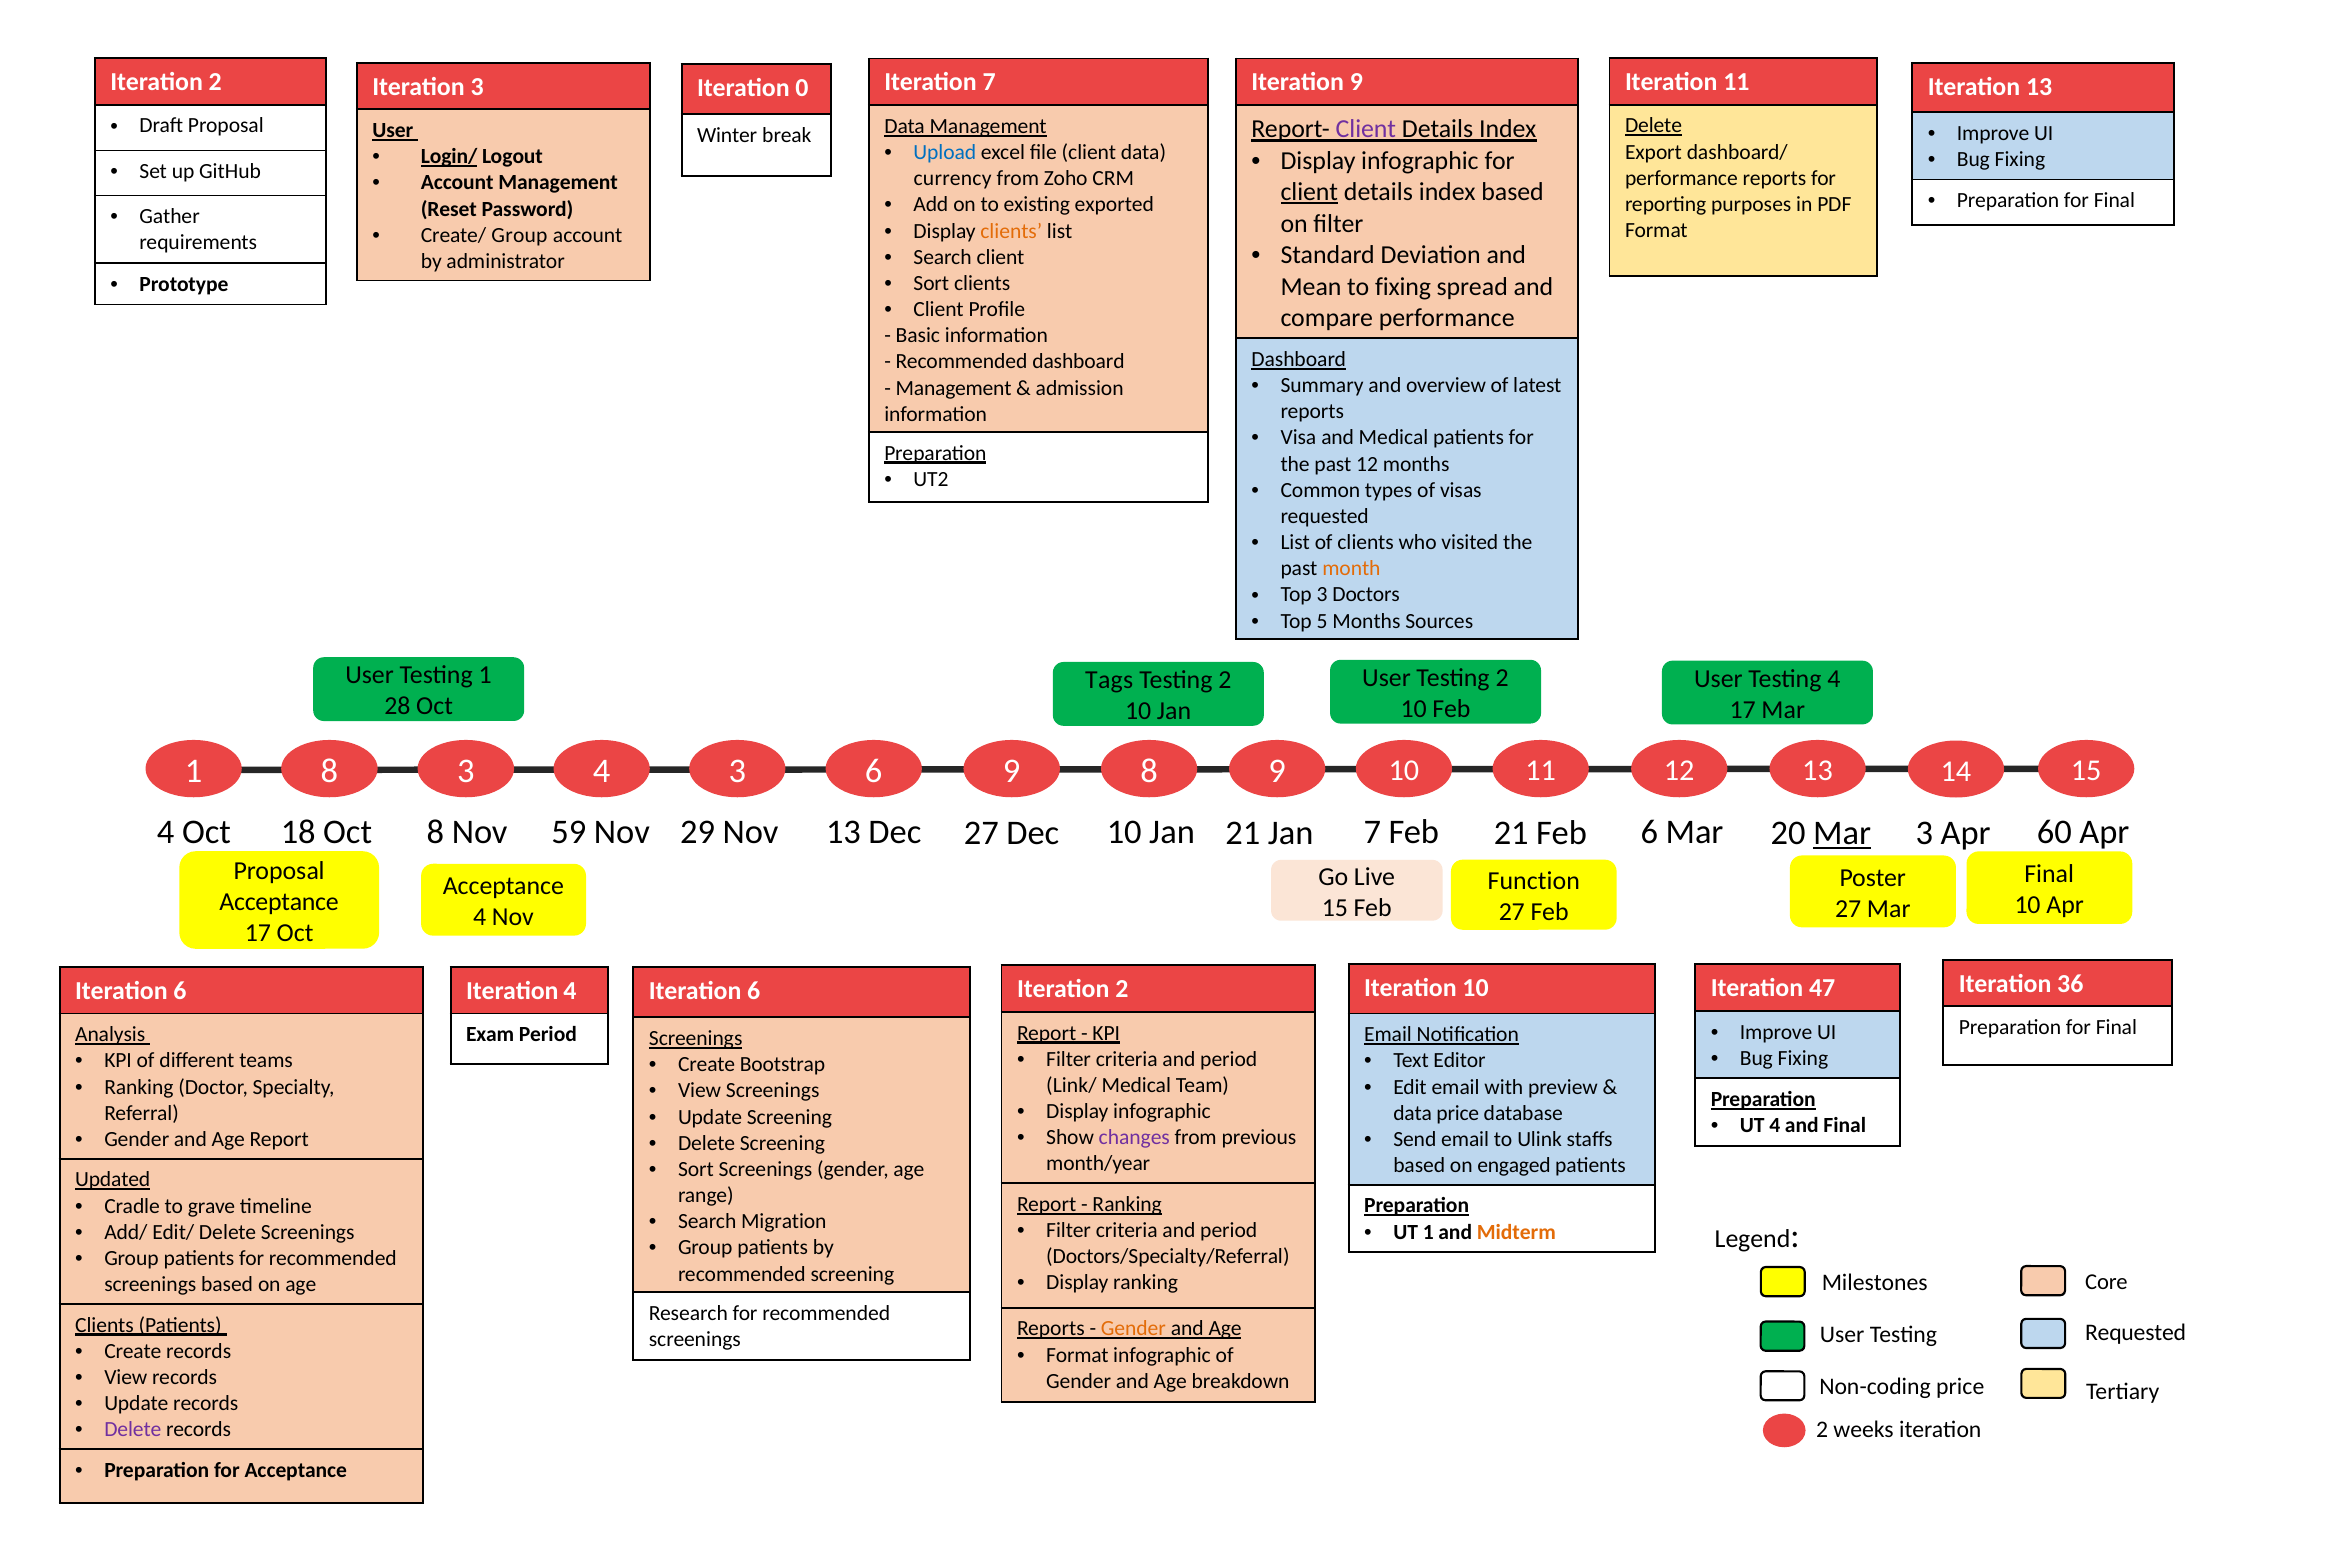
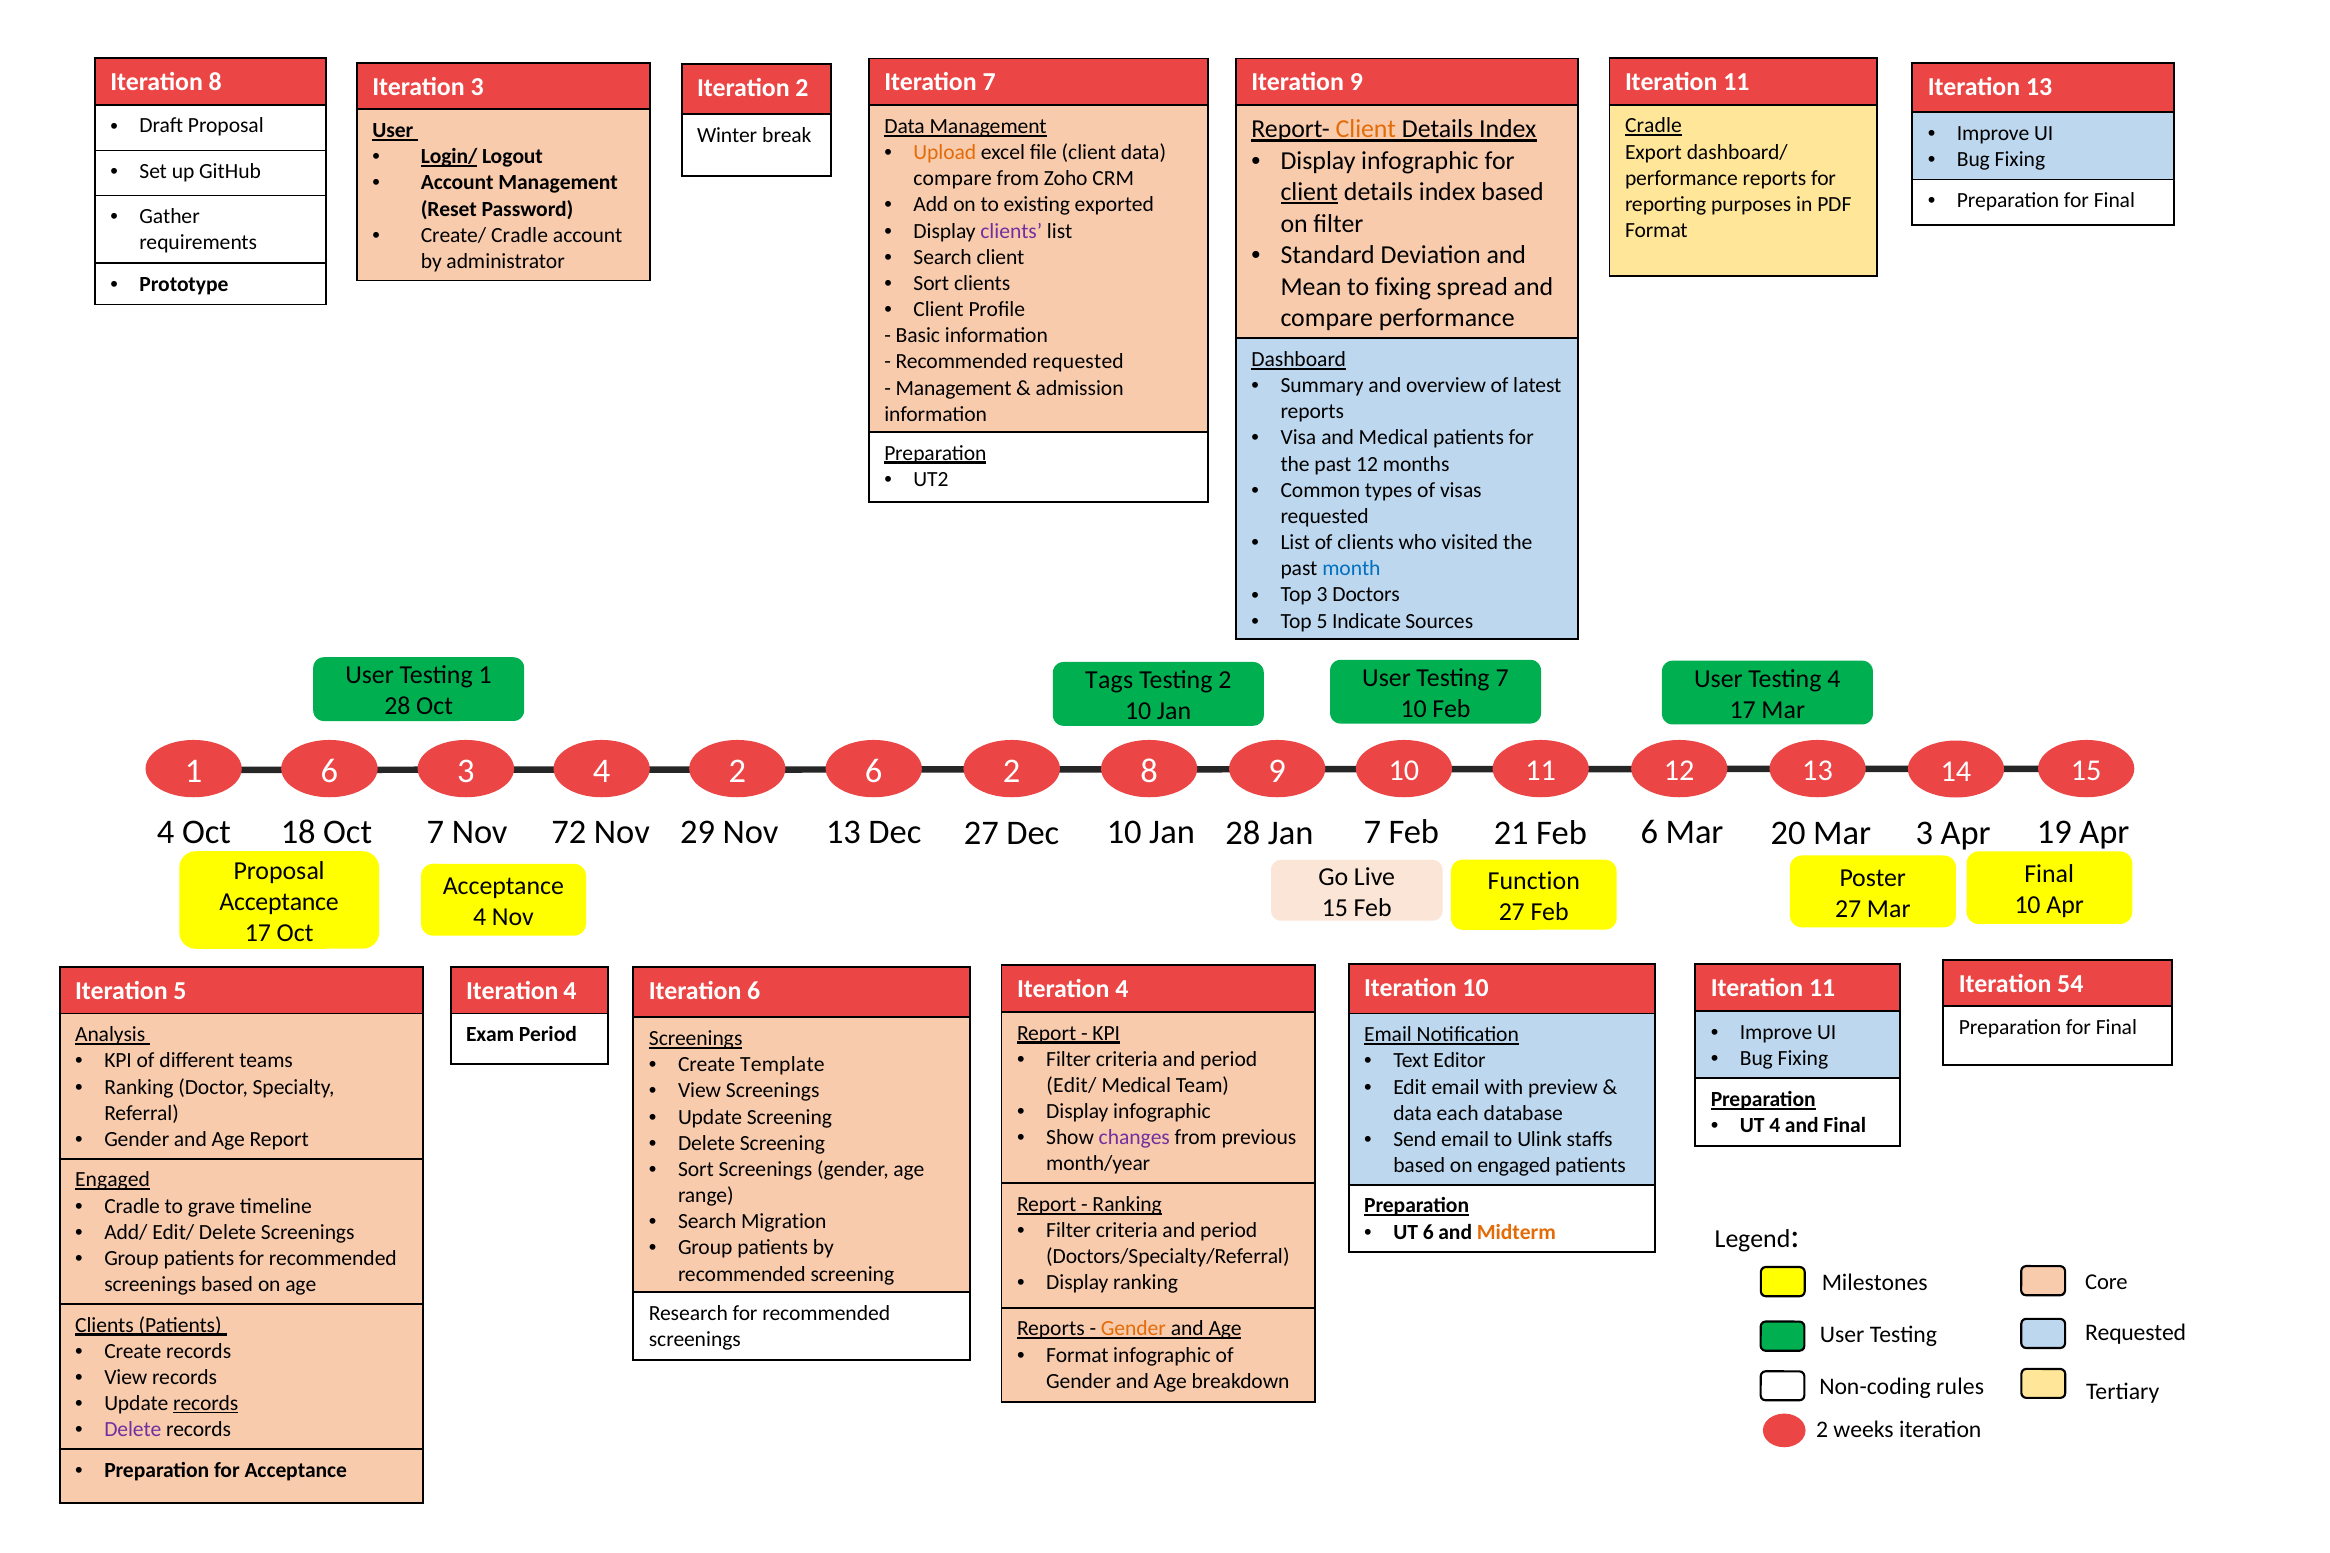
2 at (215, 82): 2 -> 8
Iteration 0: 0 -> 2
Delete at (1654, 126): Delete -> Cradle
Client at (1366, 129) colour: purple -> orange
Upload colour: blue -> orange
currency at (953, 179): currency -> compare
clients at (1011, 231) colour: orange -> purple
Create/ Group: Group -> Cradle
Recommended dashboard: dashboard -> requested
month colour: orange -> blue
5 Months: Months -> Indicate
User Testing 2: 2 -> 7
1 8: 8 -> 6
4 3: 3 -> 2
6 9: 9 -> 2
Oct 8: 8 -> 7
59: 59 -> 72
Jan 21: 21 -> 28
Mar at (1842, 833) underline: present -> none
60: 60 -> 19
36: 36 -> 54
47 at (1822, 988): 47 -> 11
2 at (1122, 989): 2 -> 4
6 at (180, 991): 6 -> 5
Bootstrap: Bootstrap -> Template
Link/ at (1071, 1086): Link/ -> Edit/
data price: price -> each
Updated at (113, 1180): Updated -> Engaged
UT 1: 1 -> 6
Non-coding price: price -> rules
records at (206, 1404) underline: none -> present
